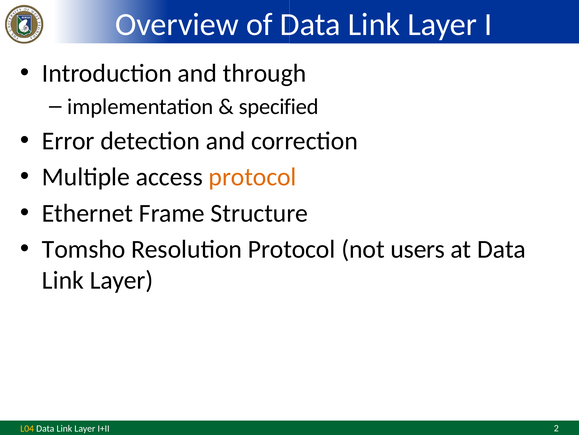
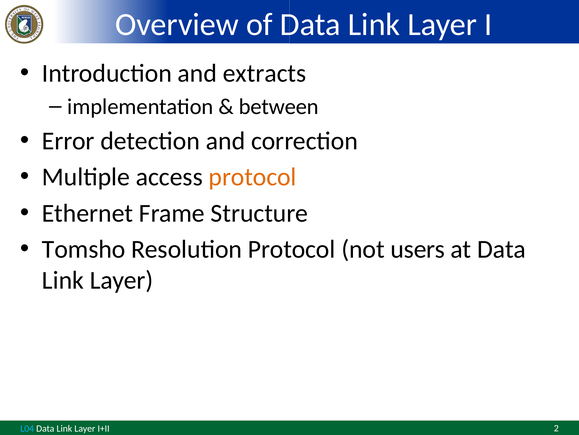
through: through -> extracts
specified: specified -> between
L04 colour: yellow -> light blue
